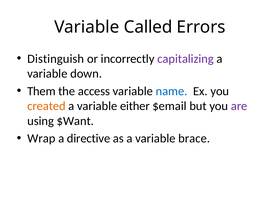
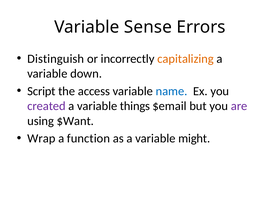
Called: Called -> Sense
capitalizing colour: purple -> orange
Them: Them -> Script
created colour: orange -> purple
either: either -> things
directive: directive -> function
brace: brace -> might
